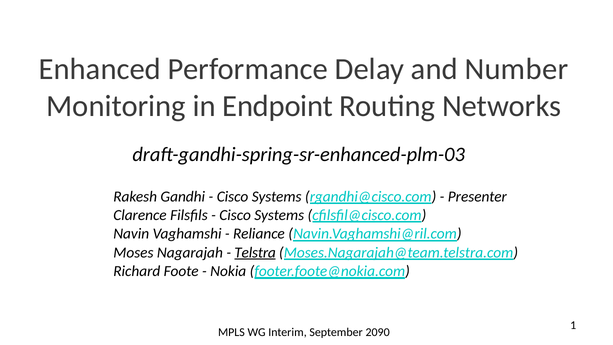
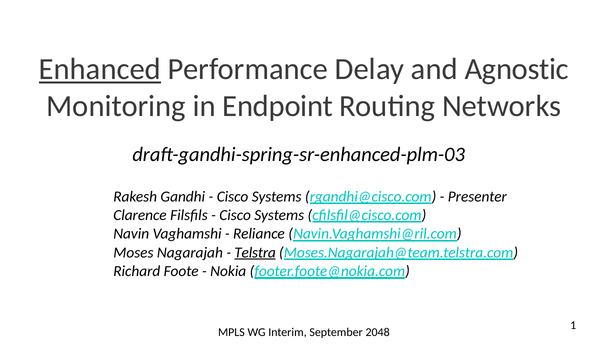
Enhanced underline: none -> present
Number: Number -> Agnostic
2090: 2090 -> 2048
